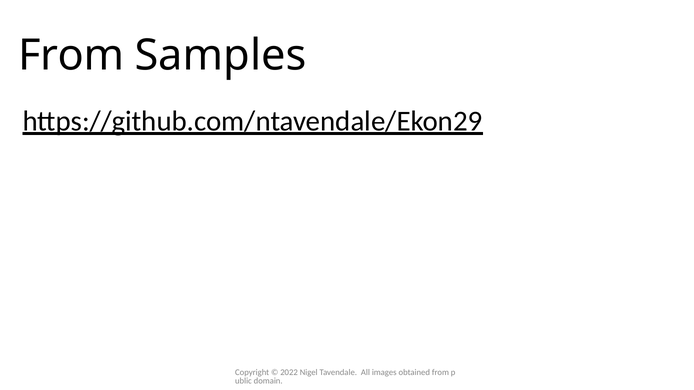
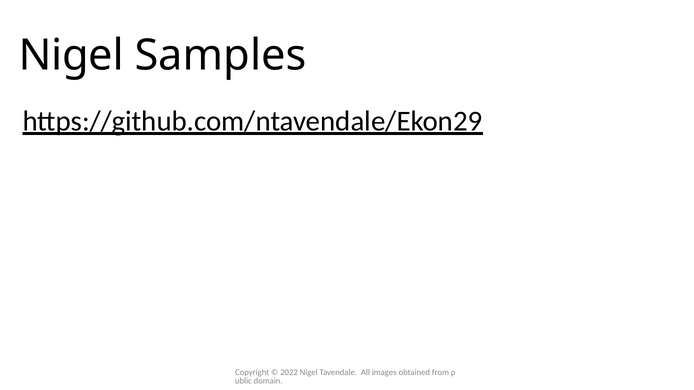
From at (71, 56): From -> Nigel
